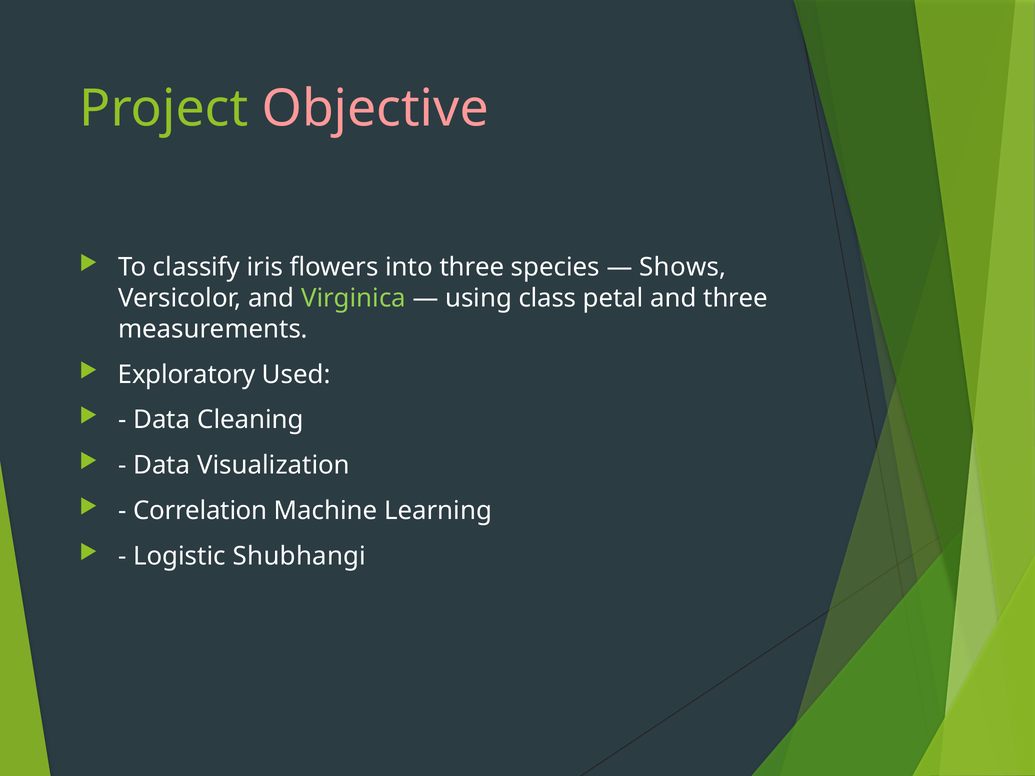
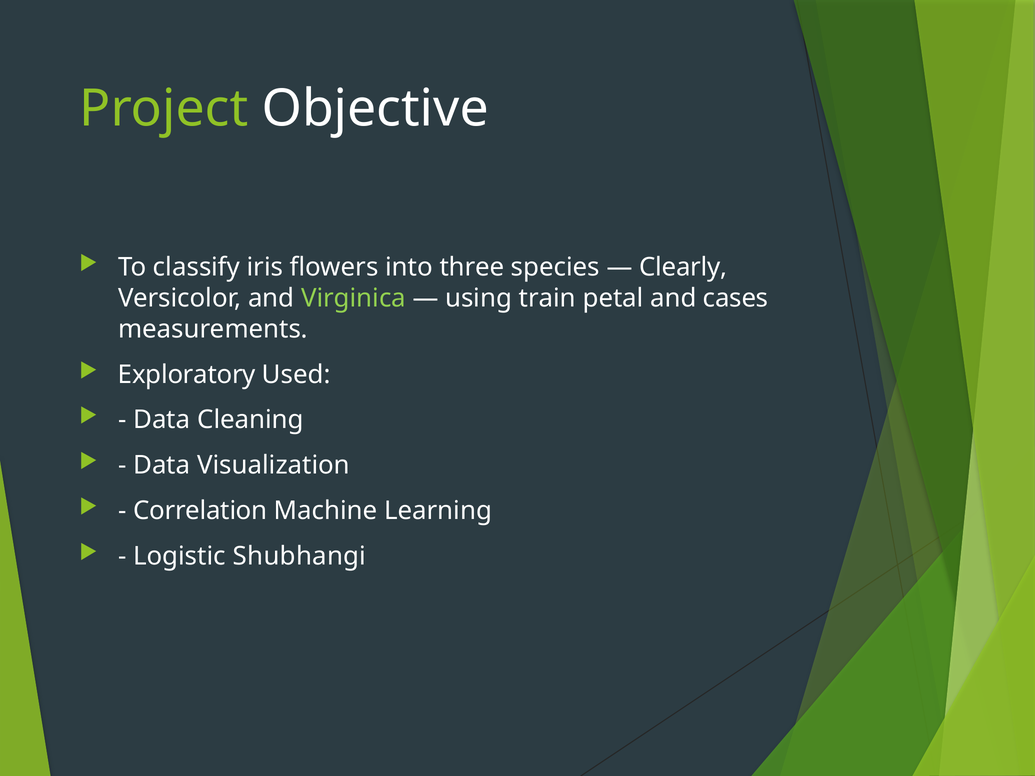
Objective colour: pink -> white
Shows: Shows -> Clearly
class: class -> train
and three: three -> cases
